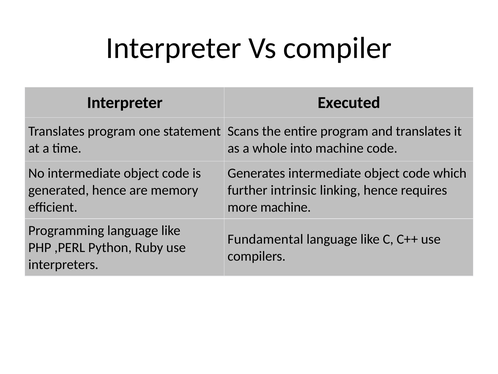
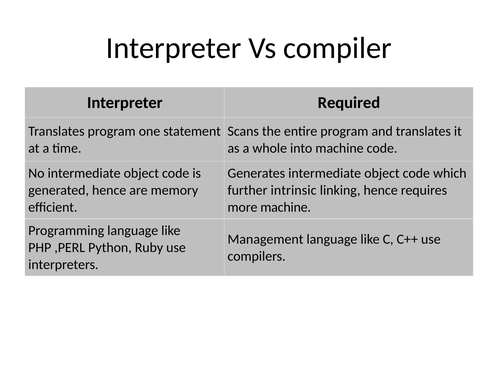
Executed: Executed -> Required
Fundamental: Fundamental -> Management
